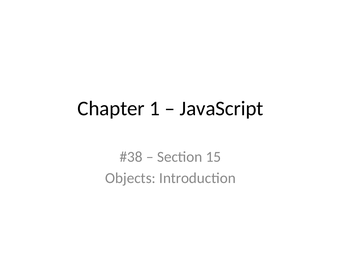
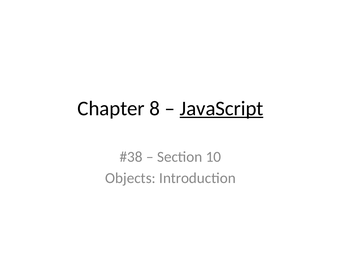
1: 1 -> 8
JavaScript underline: none -> present
15: 15 -> 10
